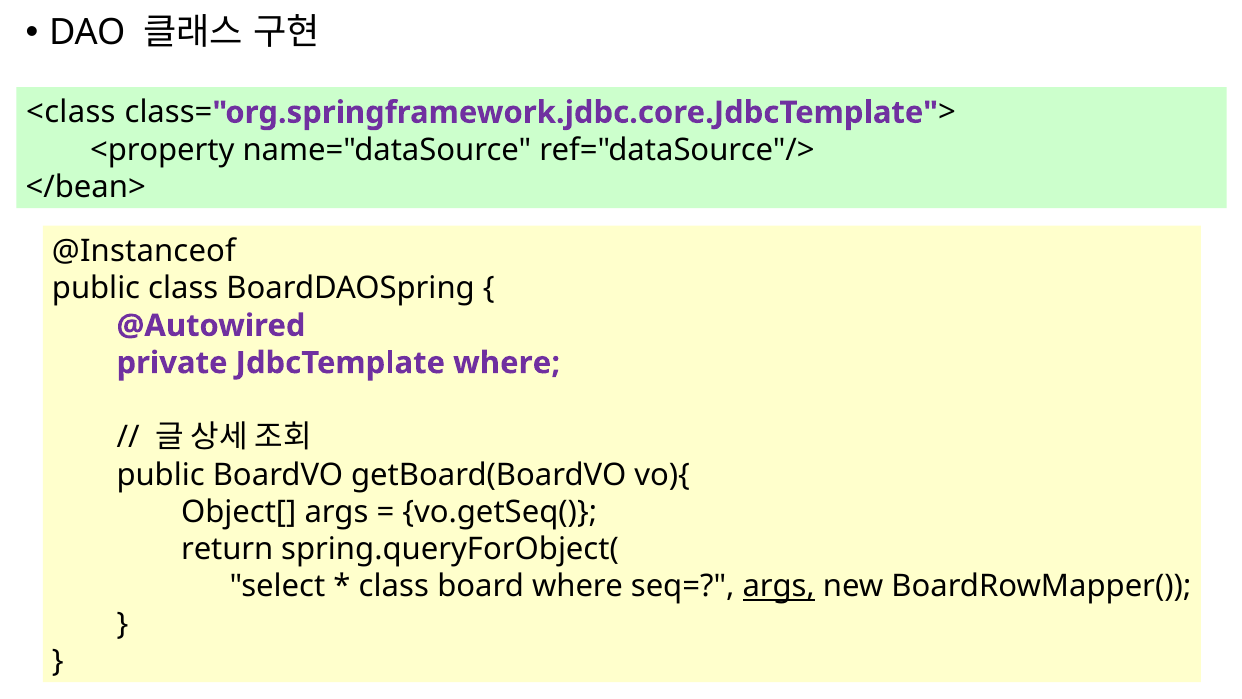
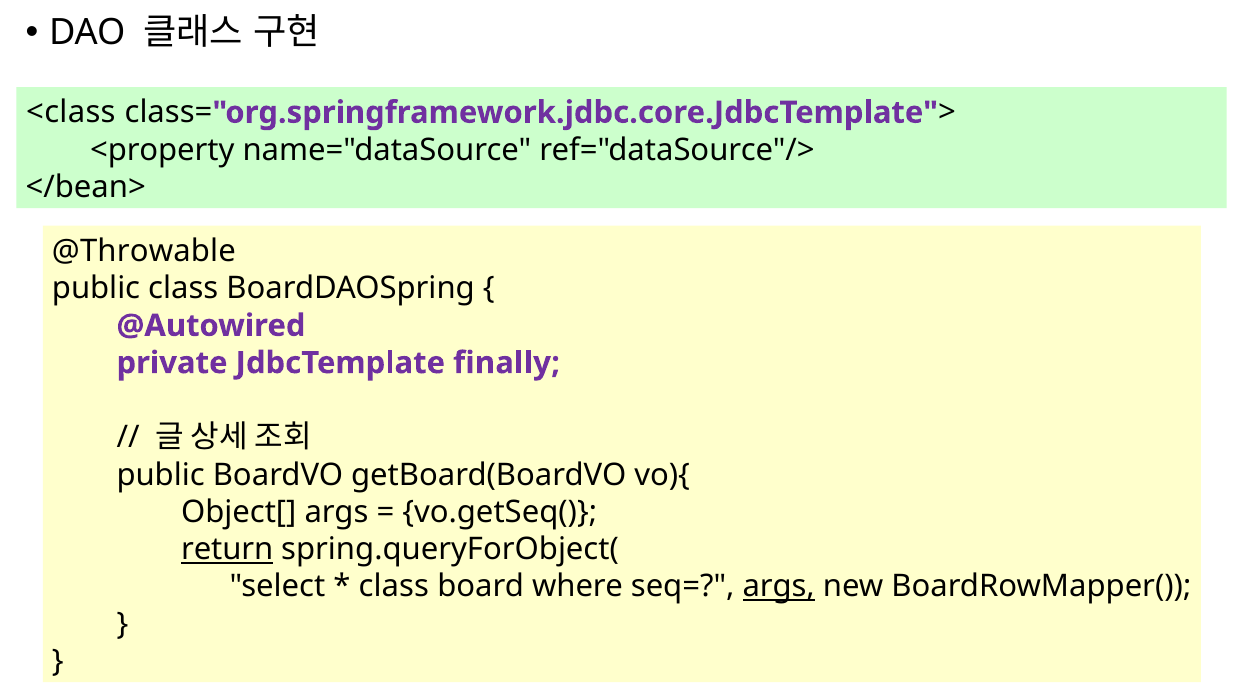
@Instanceof: @Instanceof -> @Throwable
JdbcTemplate where: where -> finally
return underline: none -> present
